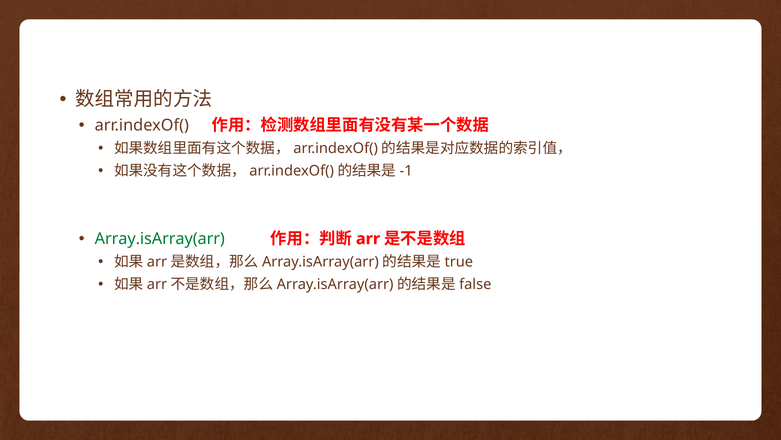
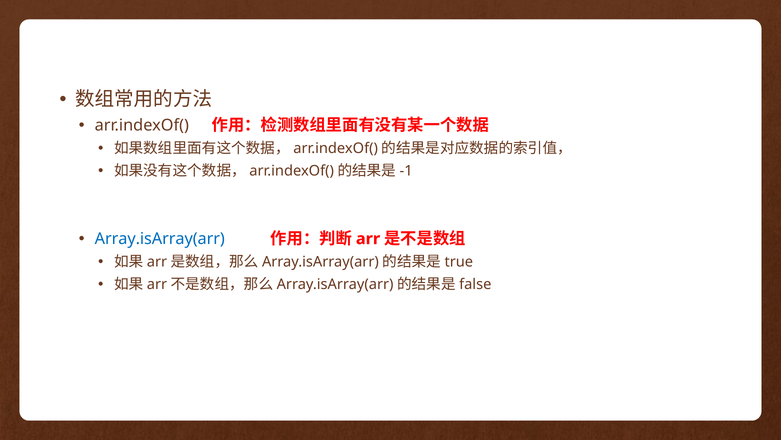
Array.isArray(arr colour: green -> blue
